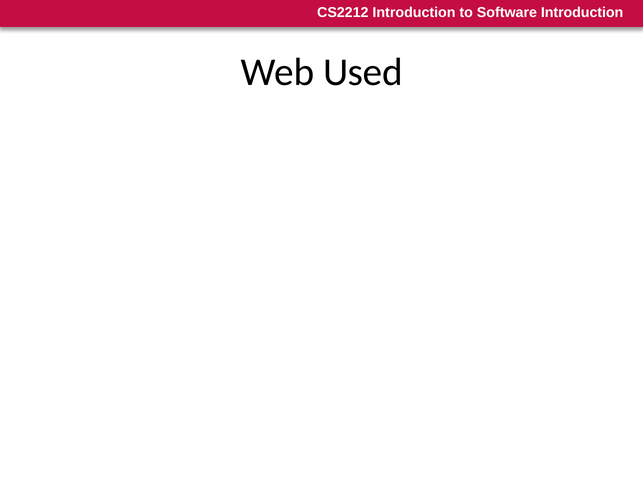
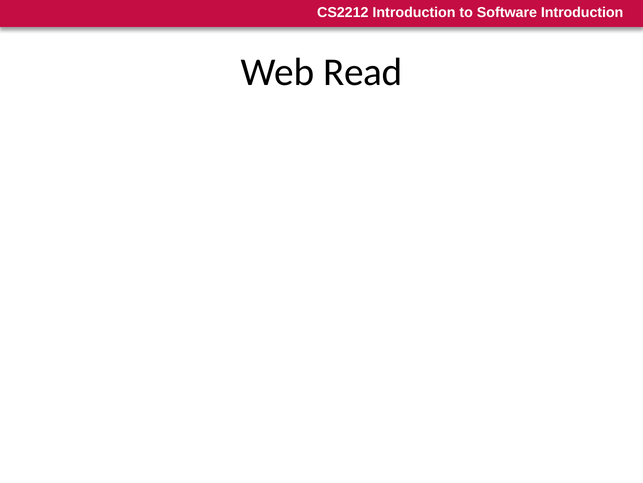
Used: Used -> Read
